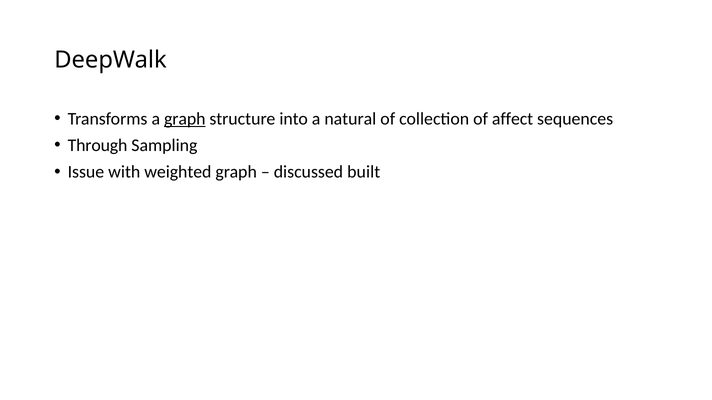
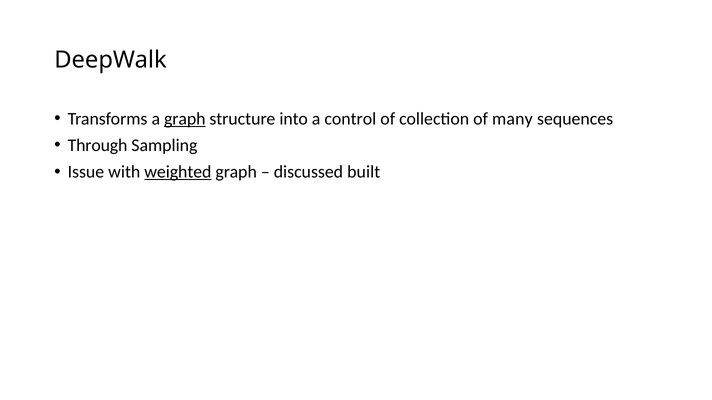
natural: natural -> control
affect: affect -> many
weighted underline: none -> present
